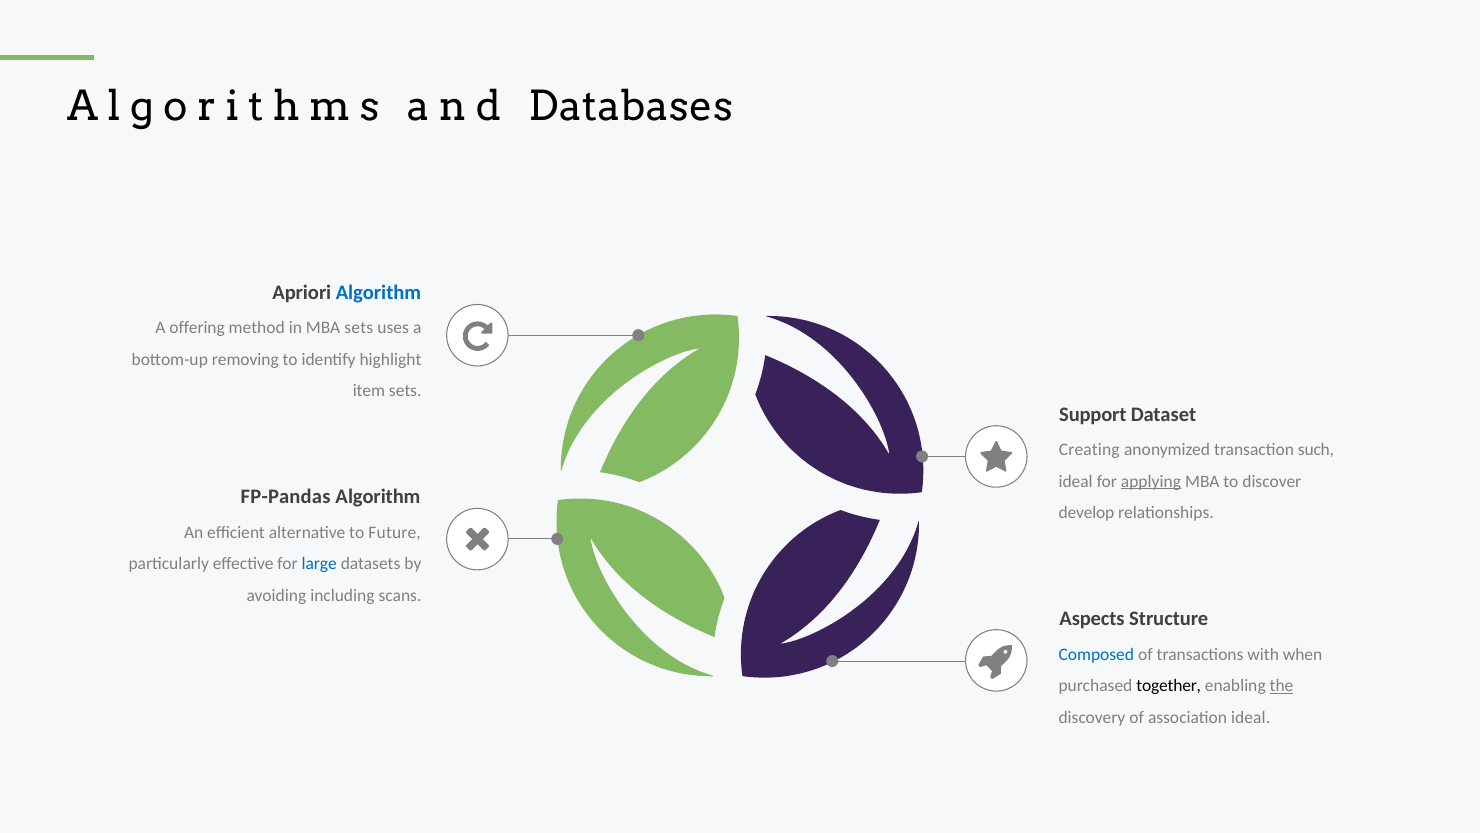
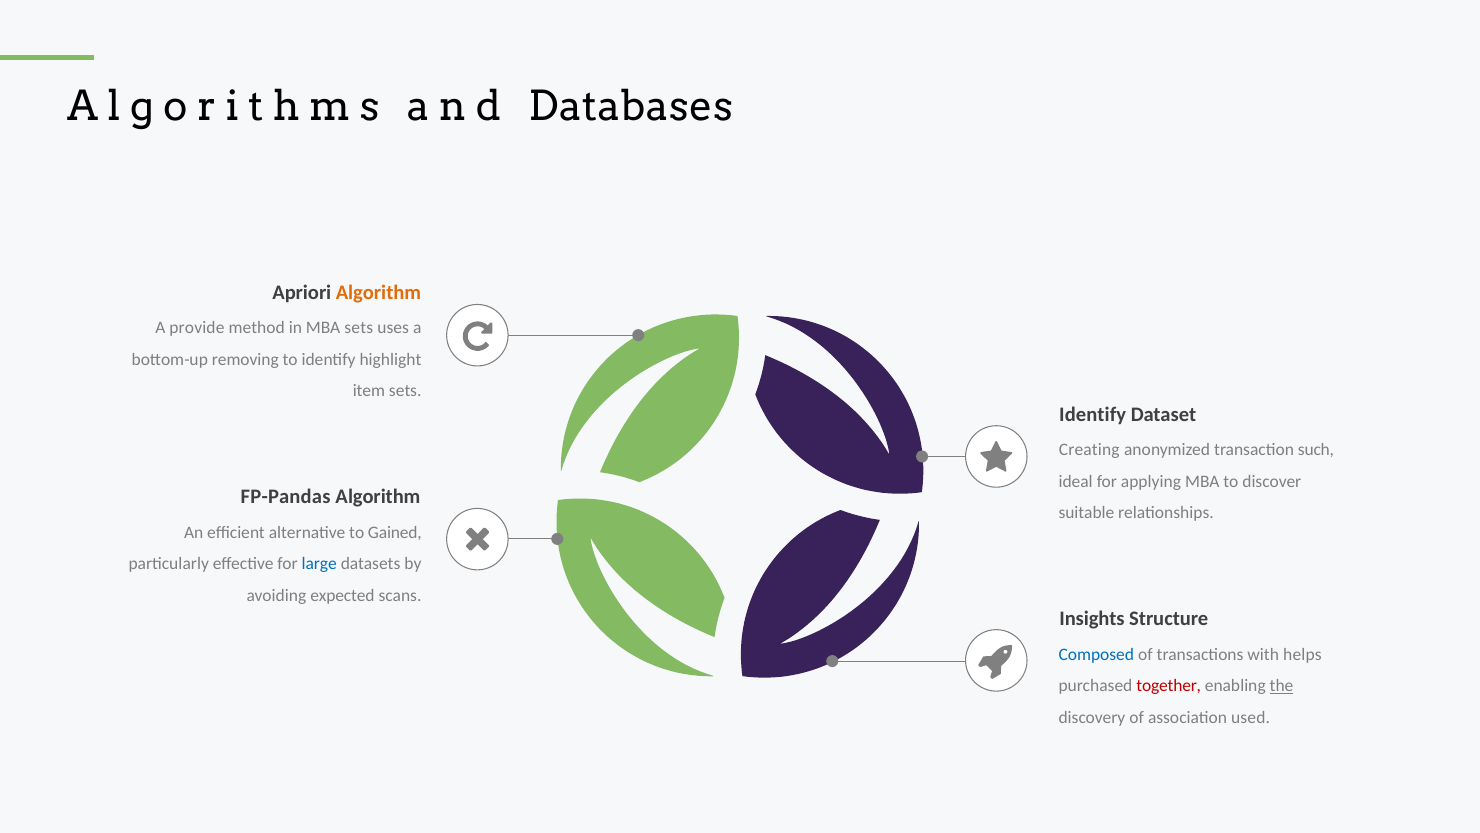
Algorithm at (378, 292) colour: blue -> orange
offering: offering -> provide
Support at (1093, 414): Support -> Identify
applying underline: present -> none
develop: develop -> suitable
Future: Future -> Gained
including: including -> expected
Aspects: Aspects -> Insights
when: when -> helps
together colour: black -> red
association ideal: ideal -> used
